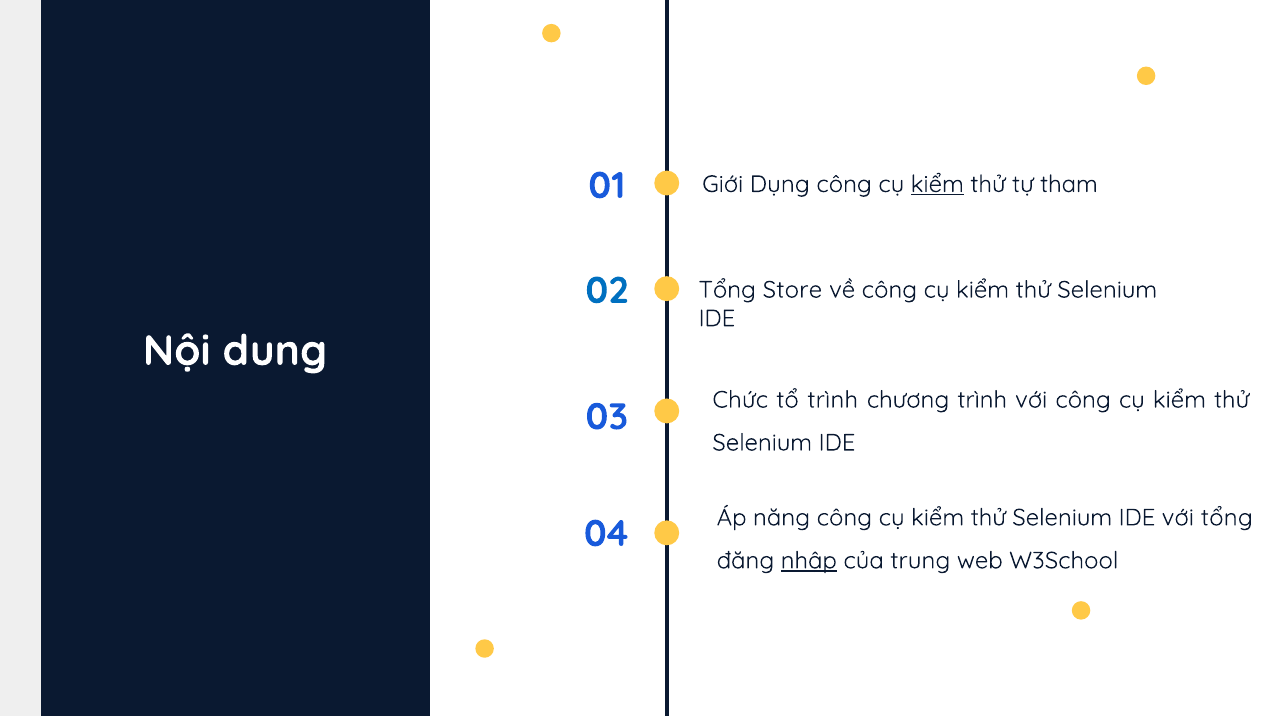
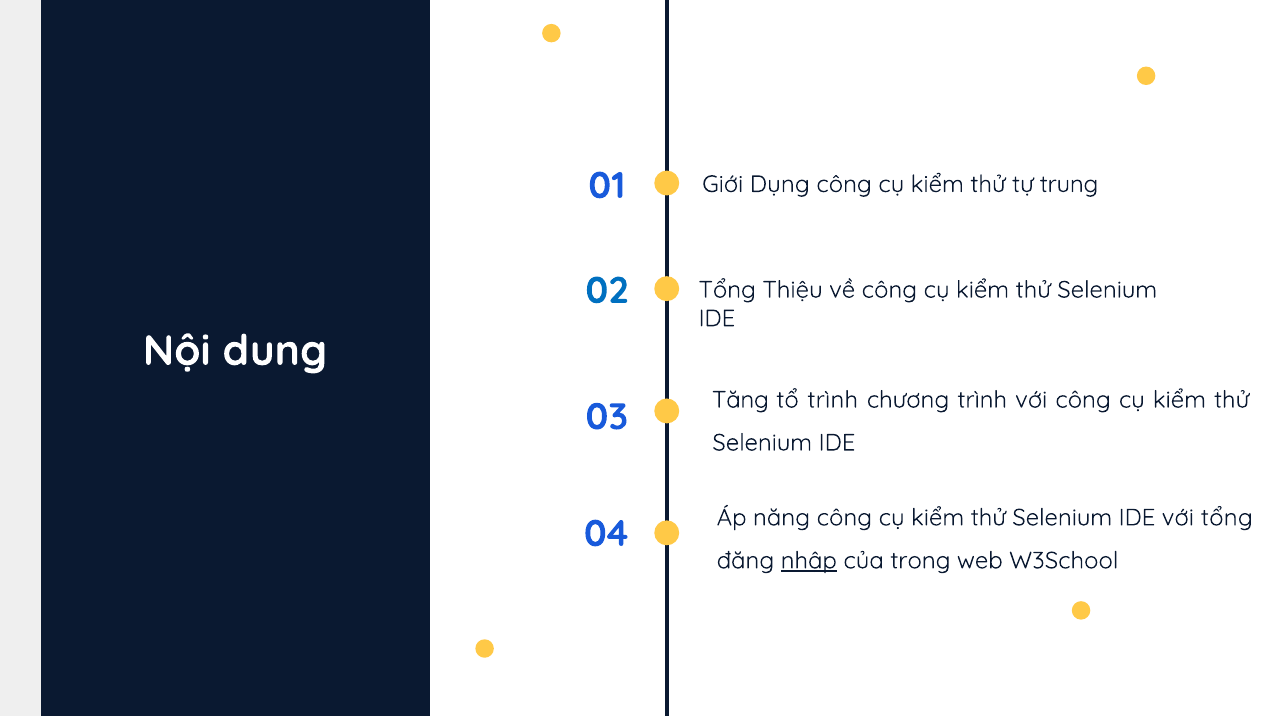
kiểm at (937, 184) underline: present -> none
tham: tham -> trung
Store: Store -> Thiệu
Chức: Chức -> Tăng
trung: trung -> trong
